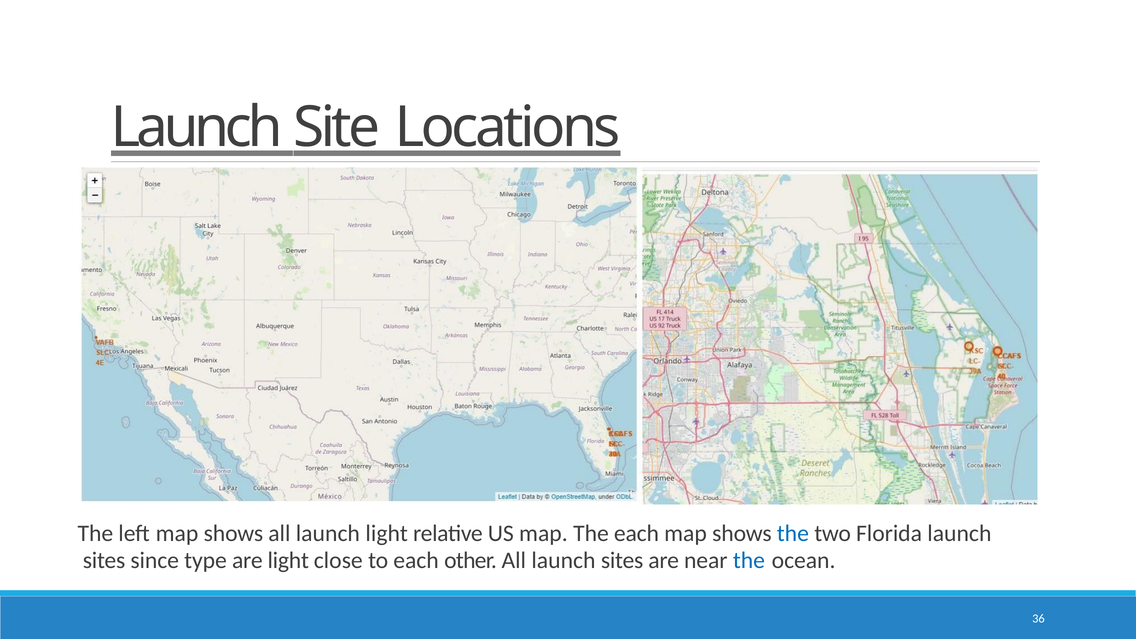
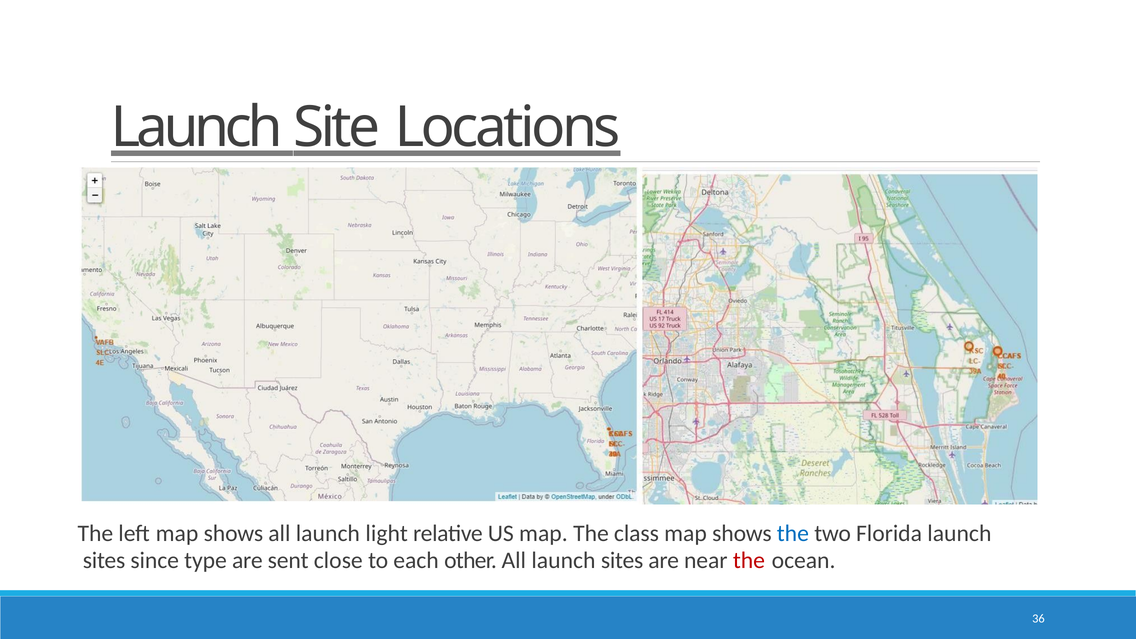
The each: each -> class
are light: light -> sent
the at (749, 561) colour: blue -> red
